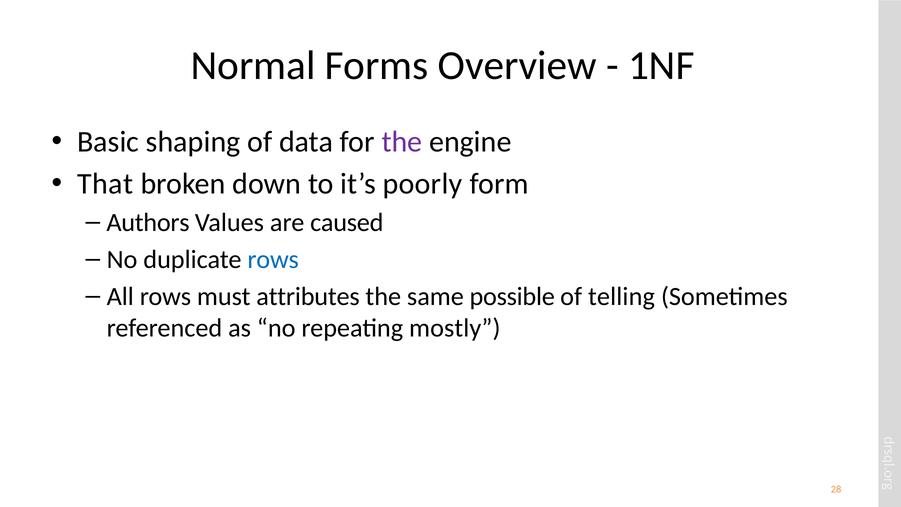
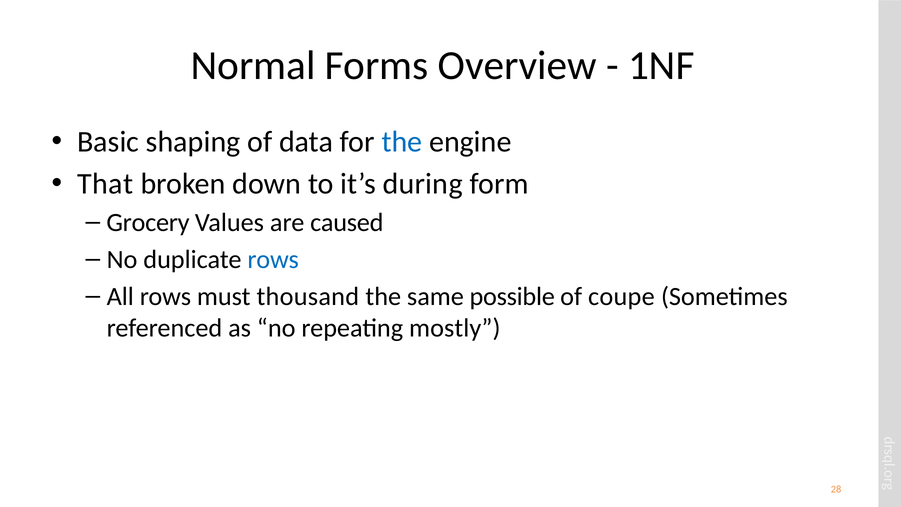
the at (402, 142) colour: purple -> blue
poorly: poorly -> during
Authors: Authors -> Grocery
attributes: attributes -> thousand
telling: telling -> coupe
